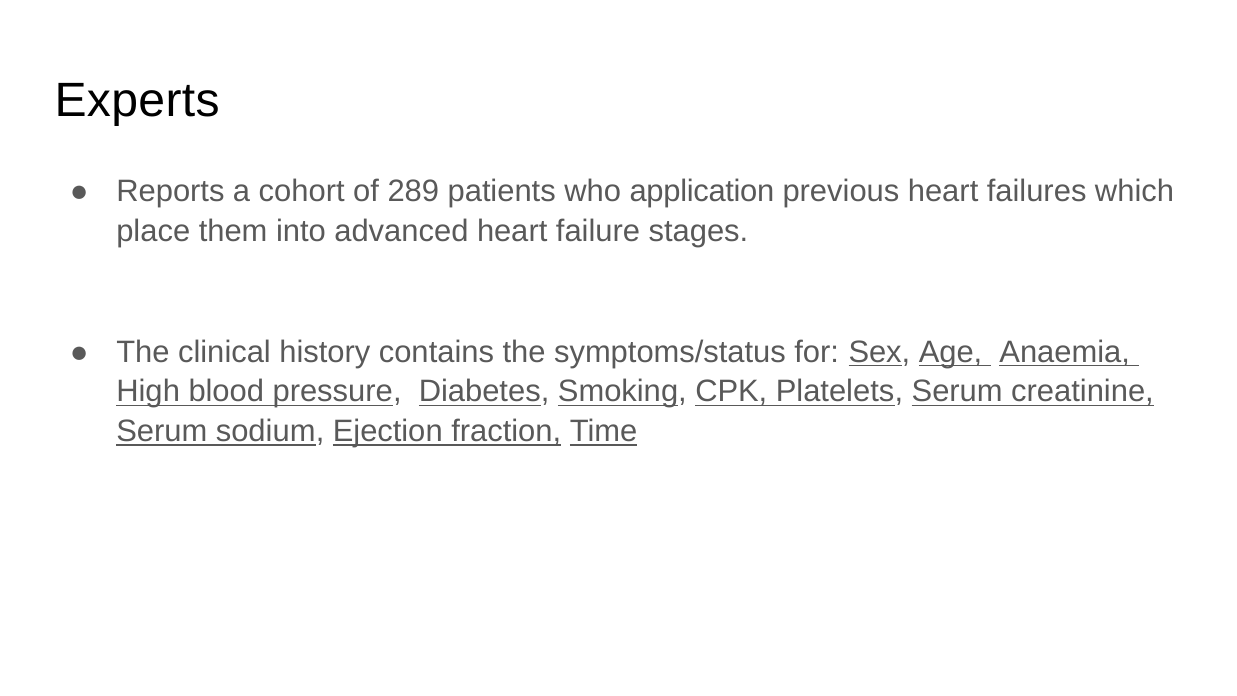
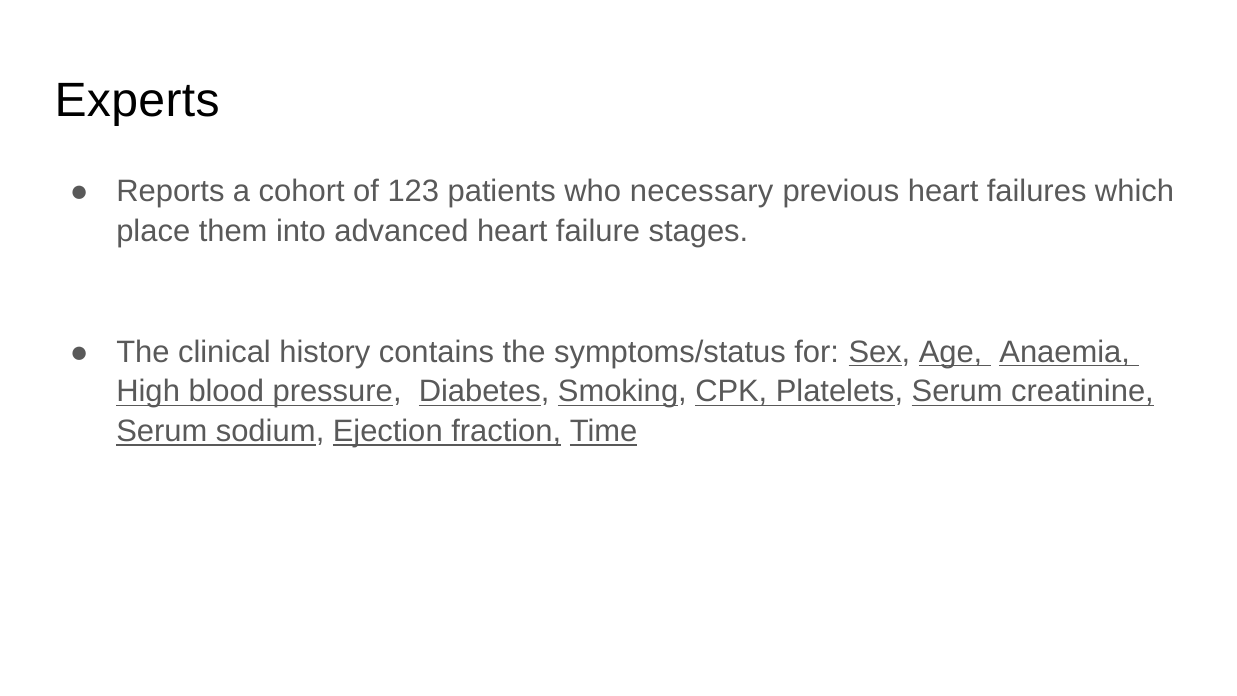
289: 289 -> 123
application: application -> necessary
